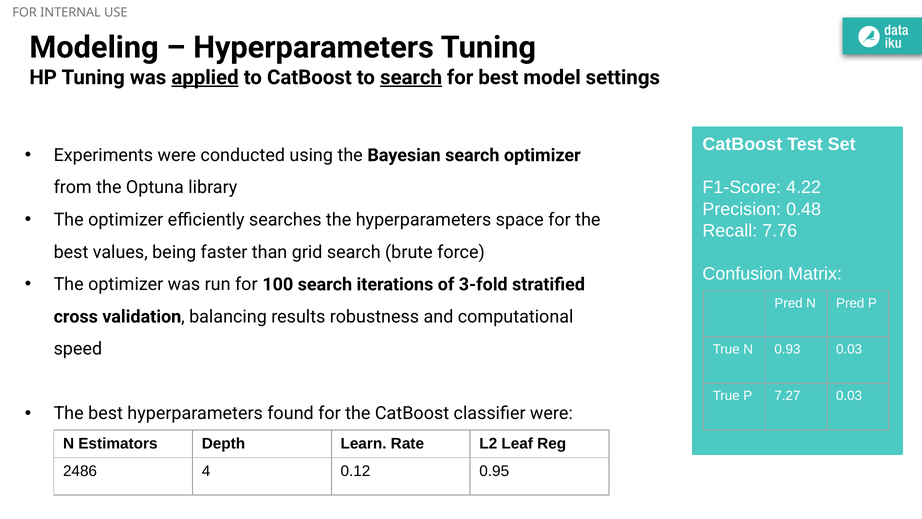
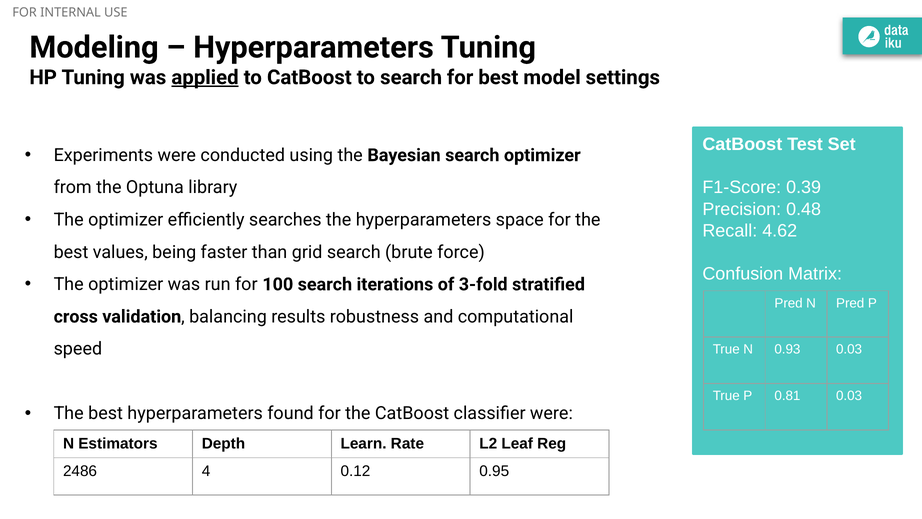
search at (411, 77) underline: present -> none
4.22: 4.22 -> 0.39
7.76: 7.76 -> 4.62
7.27: 7.27 -> 0.81
